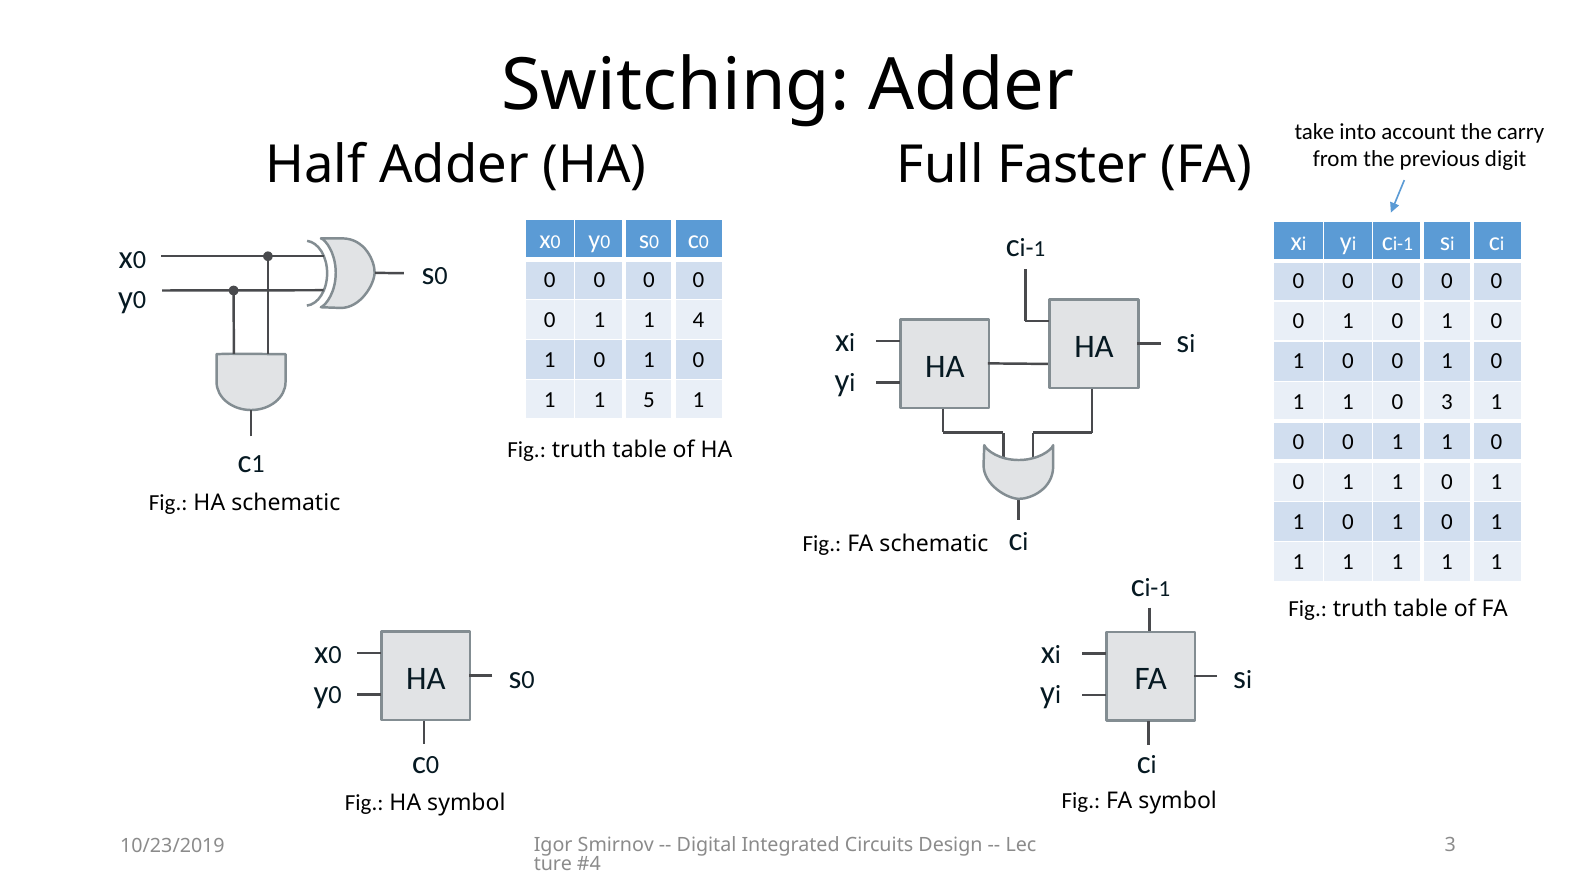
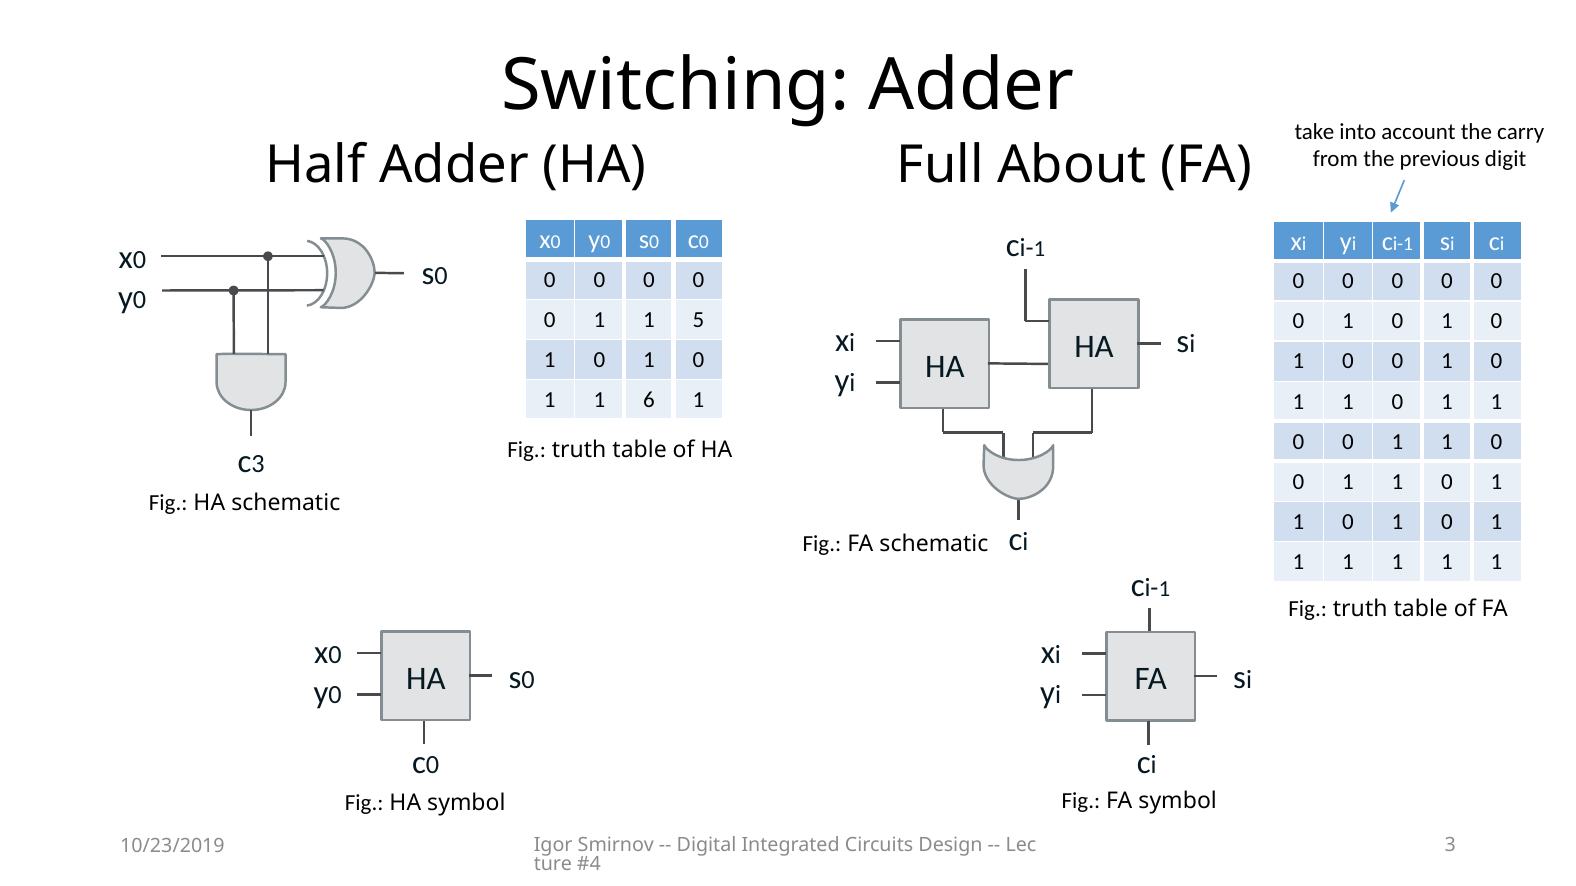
Faster: Faster -> About
4: 4 -> 5
5: 5 -> 6
3 at (1447, 402): 3 -> 1
1 at (258, 465): 1 -> 3
